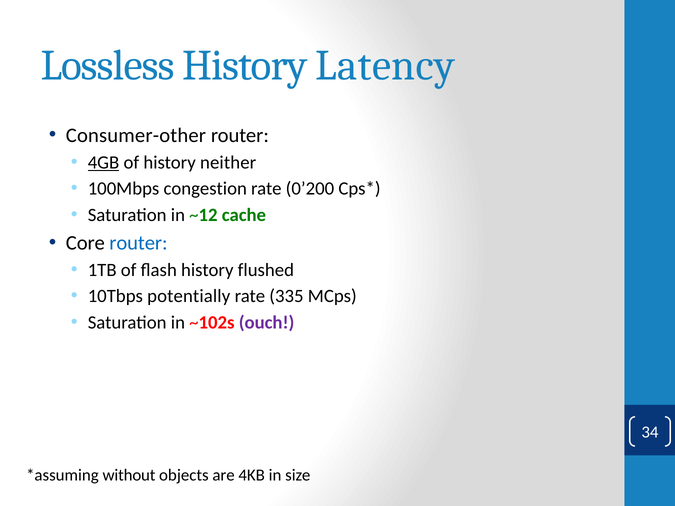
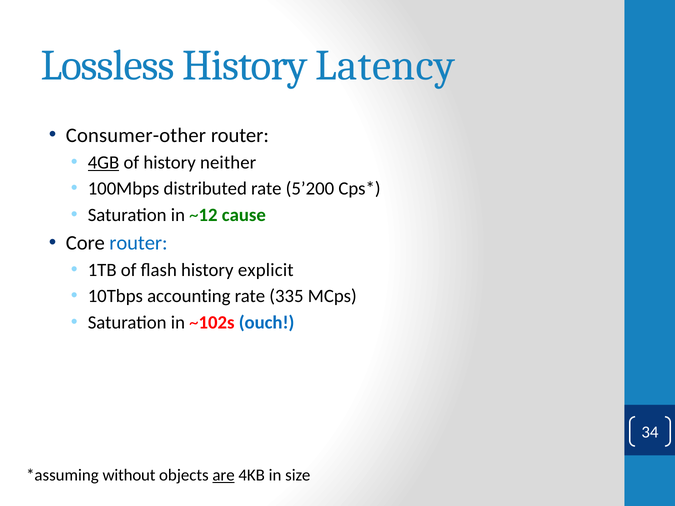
congestion: congestion -> distributed
0’200: 0’200 -> 5’200
cache: cache -> cause
flushed: flushed -> explicit
potentially: potentially -> accounting
ouch colour: purple -> blue
are underline: none -> present
